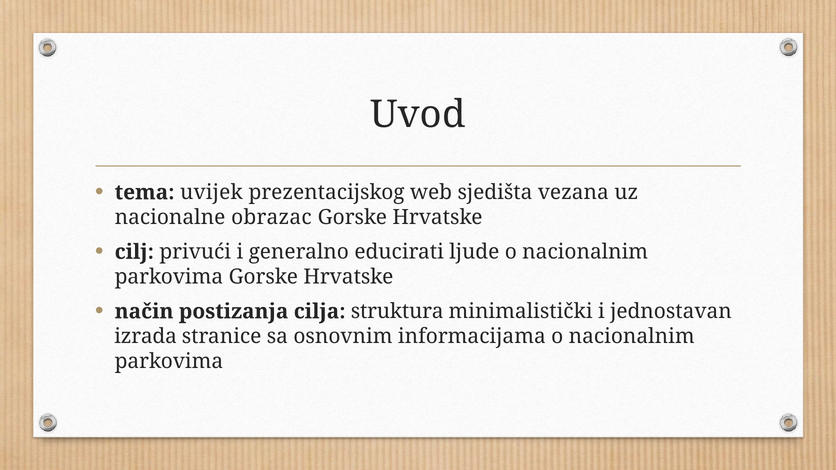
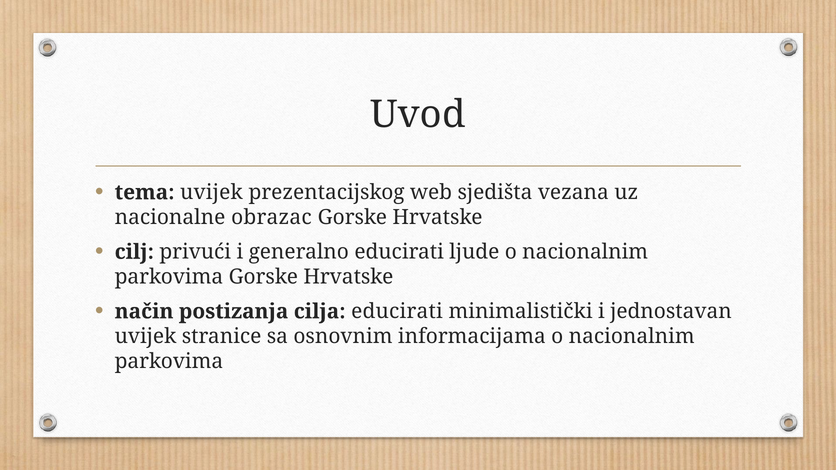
cilja struktura: struktura -> educirati
izrada at (146, 337): izrada -> uvijek
